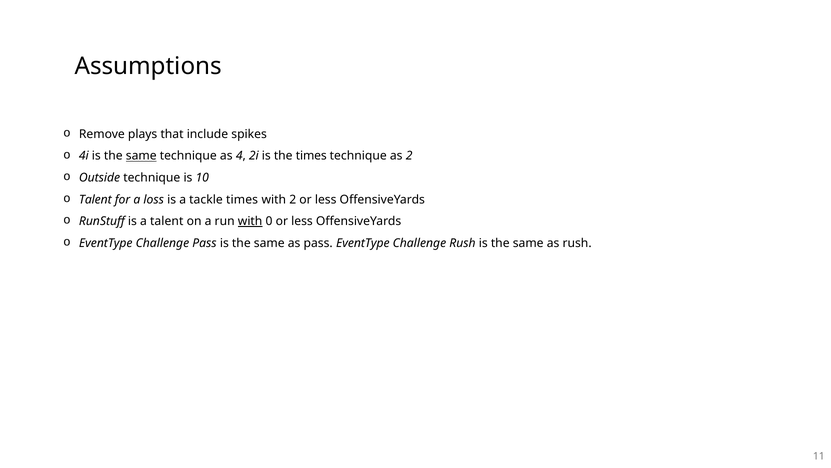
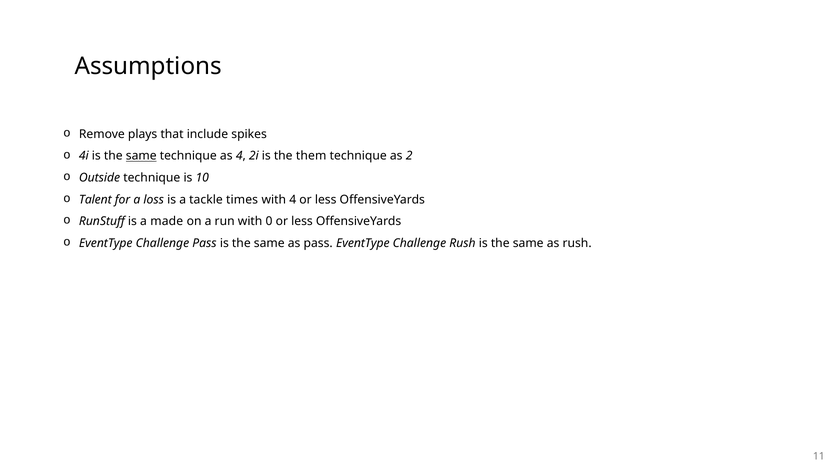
the times: times -> them
with 2: 2 -> 4
a talent: talent -> made
with at (250, 221) underline: present -> none
